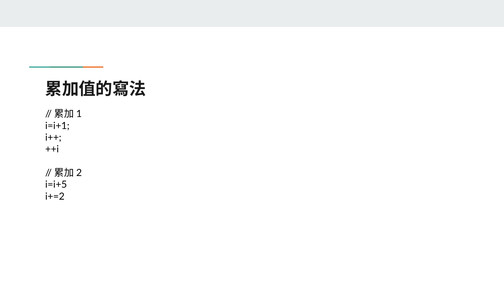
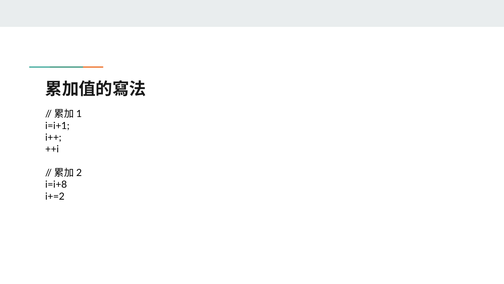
i=i+5: i=i+5 -> i=i+8
